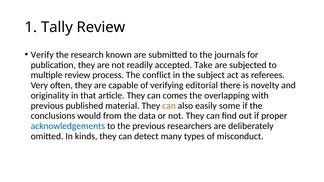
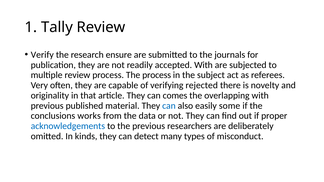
known: known -> ensure
accepted Take: Take -> With
The conflict: conflict -> process
editorial: editorial -> rejected
can at (169, 106) colour: orange -> blue
would: would -> works
